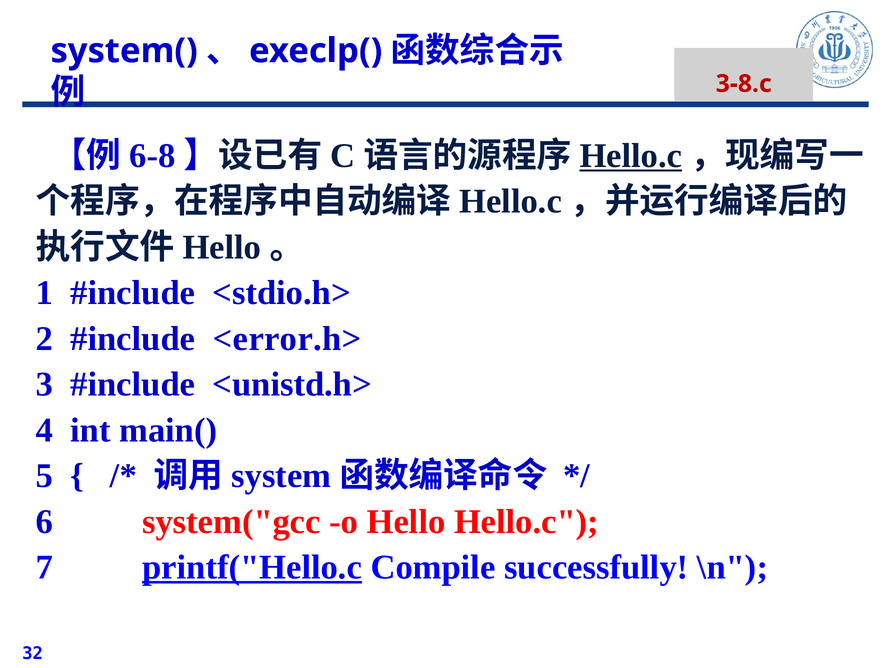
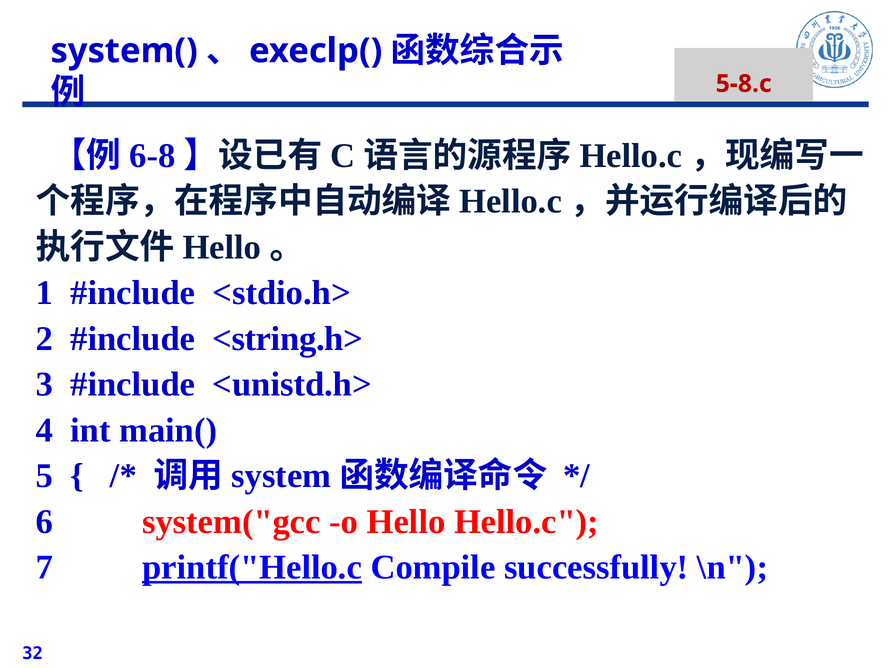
3-8.c: 3-8.c -> 5-8.c
Hello.c at (631, 156) underline: present -> none
<error.h>: <error.h> -> <string.h>
